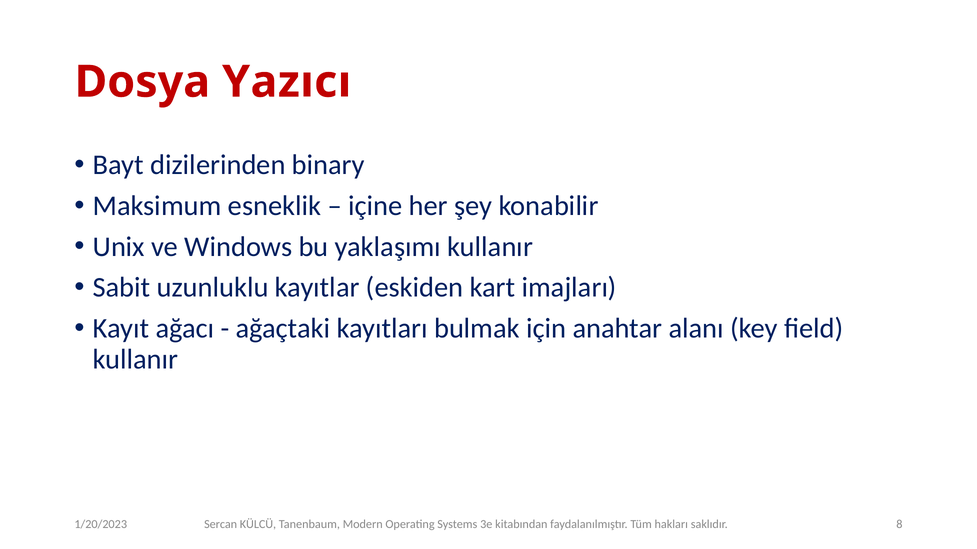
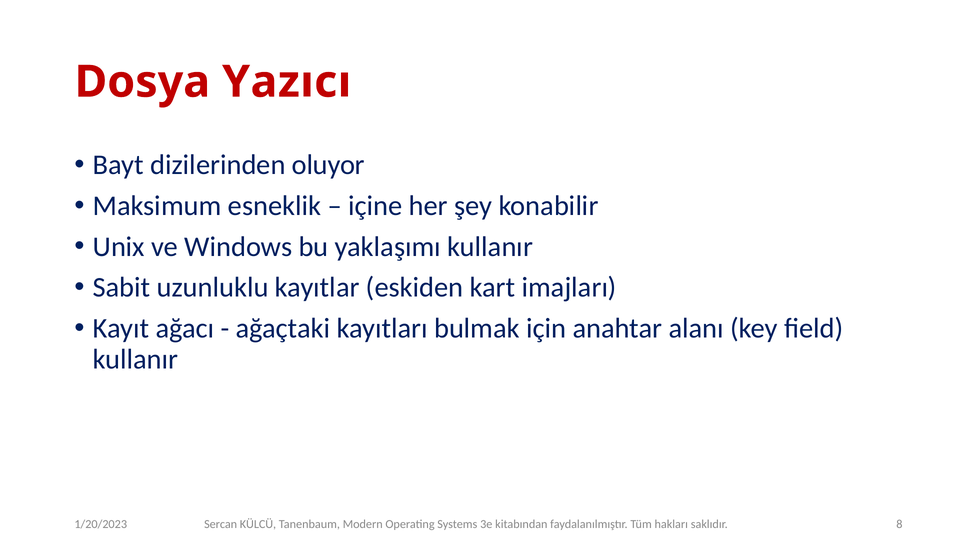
binary: binary -> oluyor
